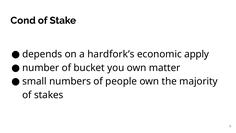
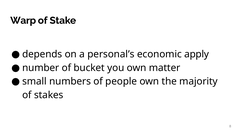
Cond: Cond -> Warp
hardfork’s: hardfork’s -> personal’s
